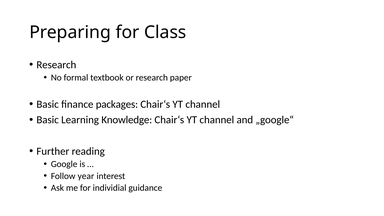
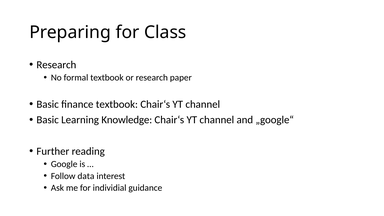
finance packages: packages -> textbook
year: year -> data
